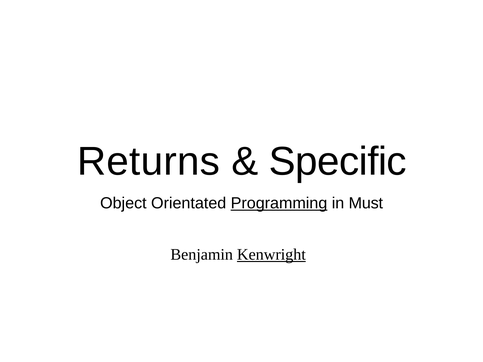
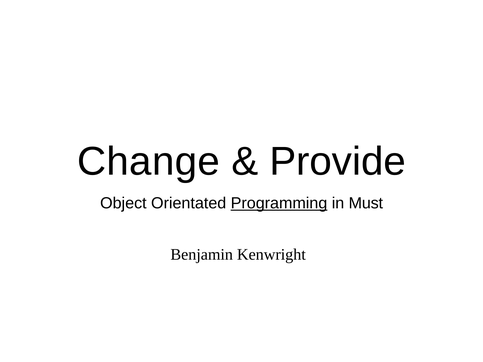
Returns: Returns -> Change
Specific: Specific -> Provide
Kenwright underline: present -> none
